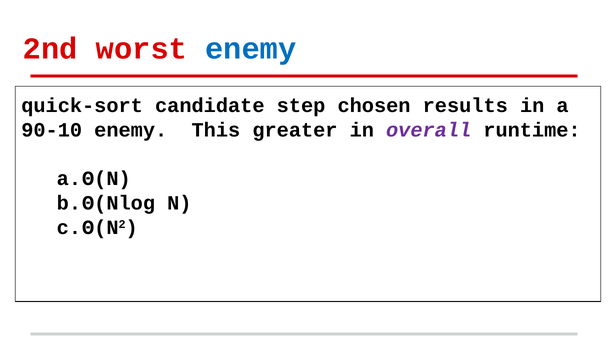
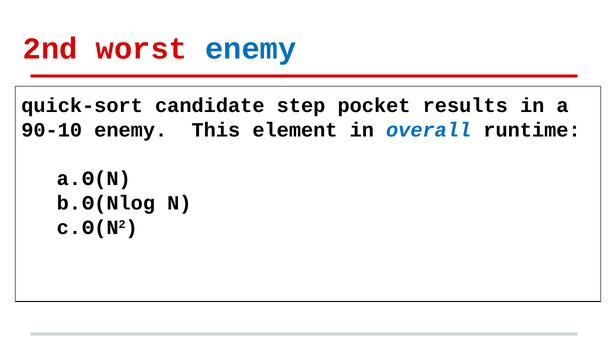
chosen: chosen -> pocket
greater: greater -> element
overall colour: purple -> blue
